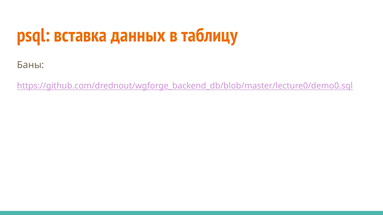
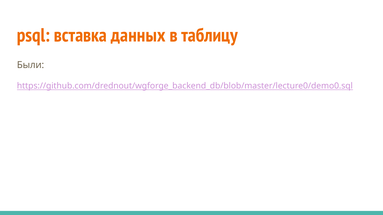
Баны: Баны -> Были
